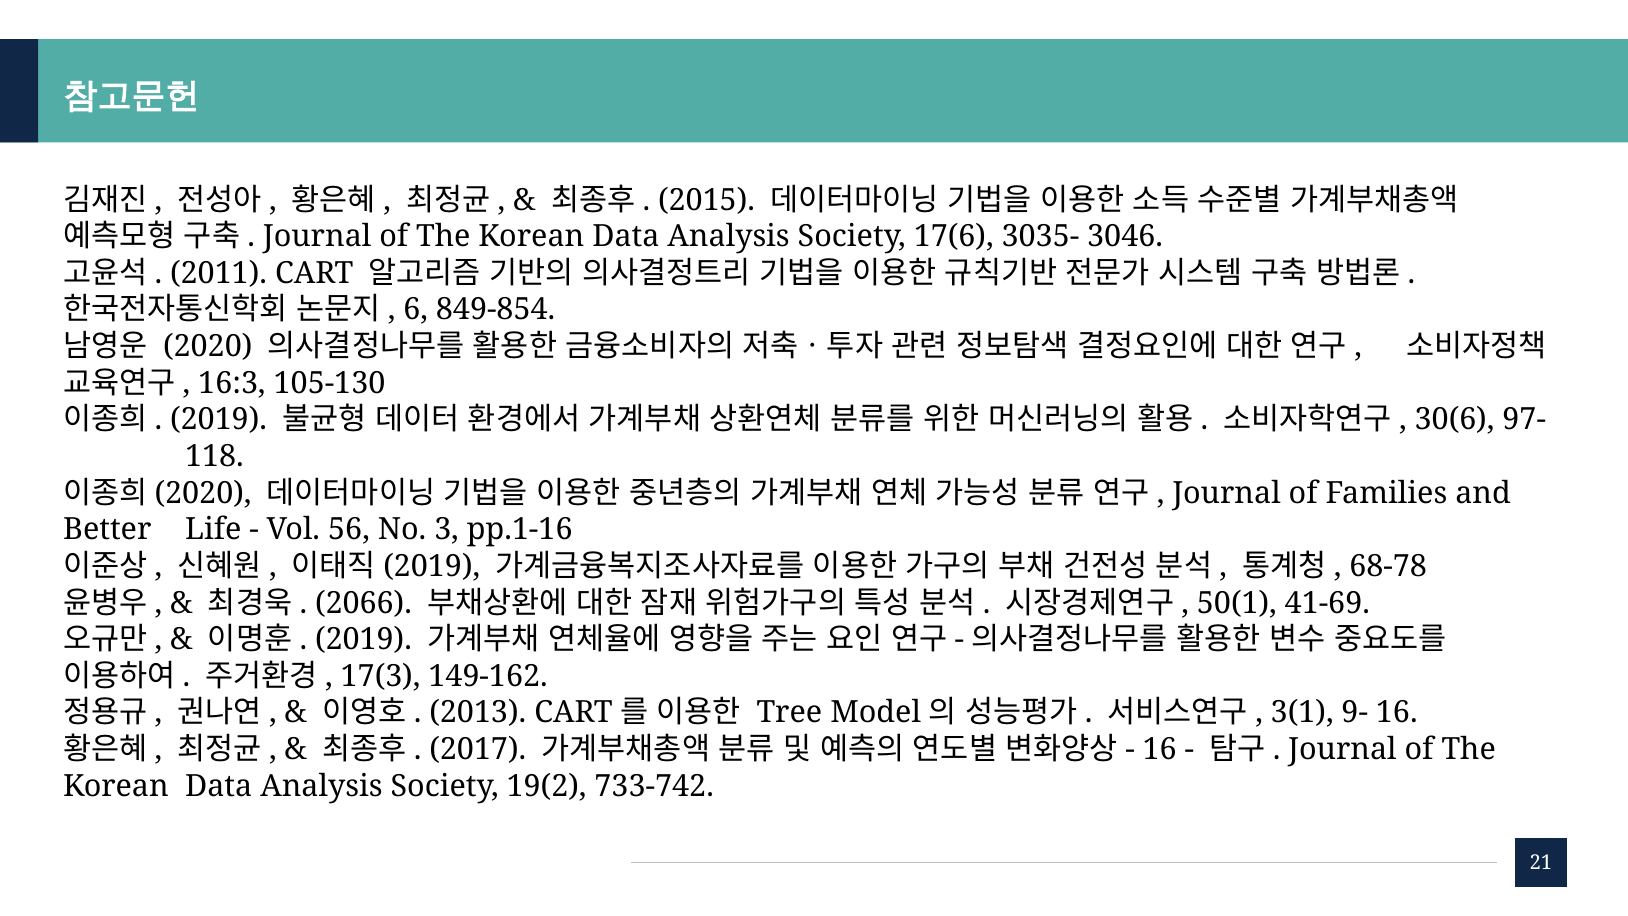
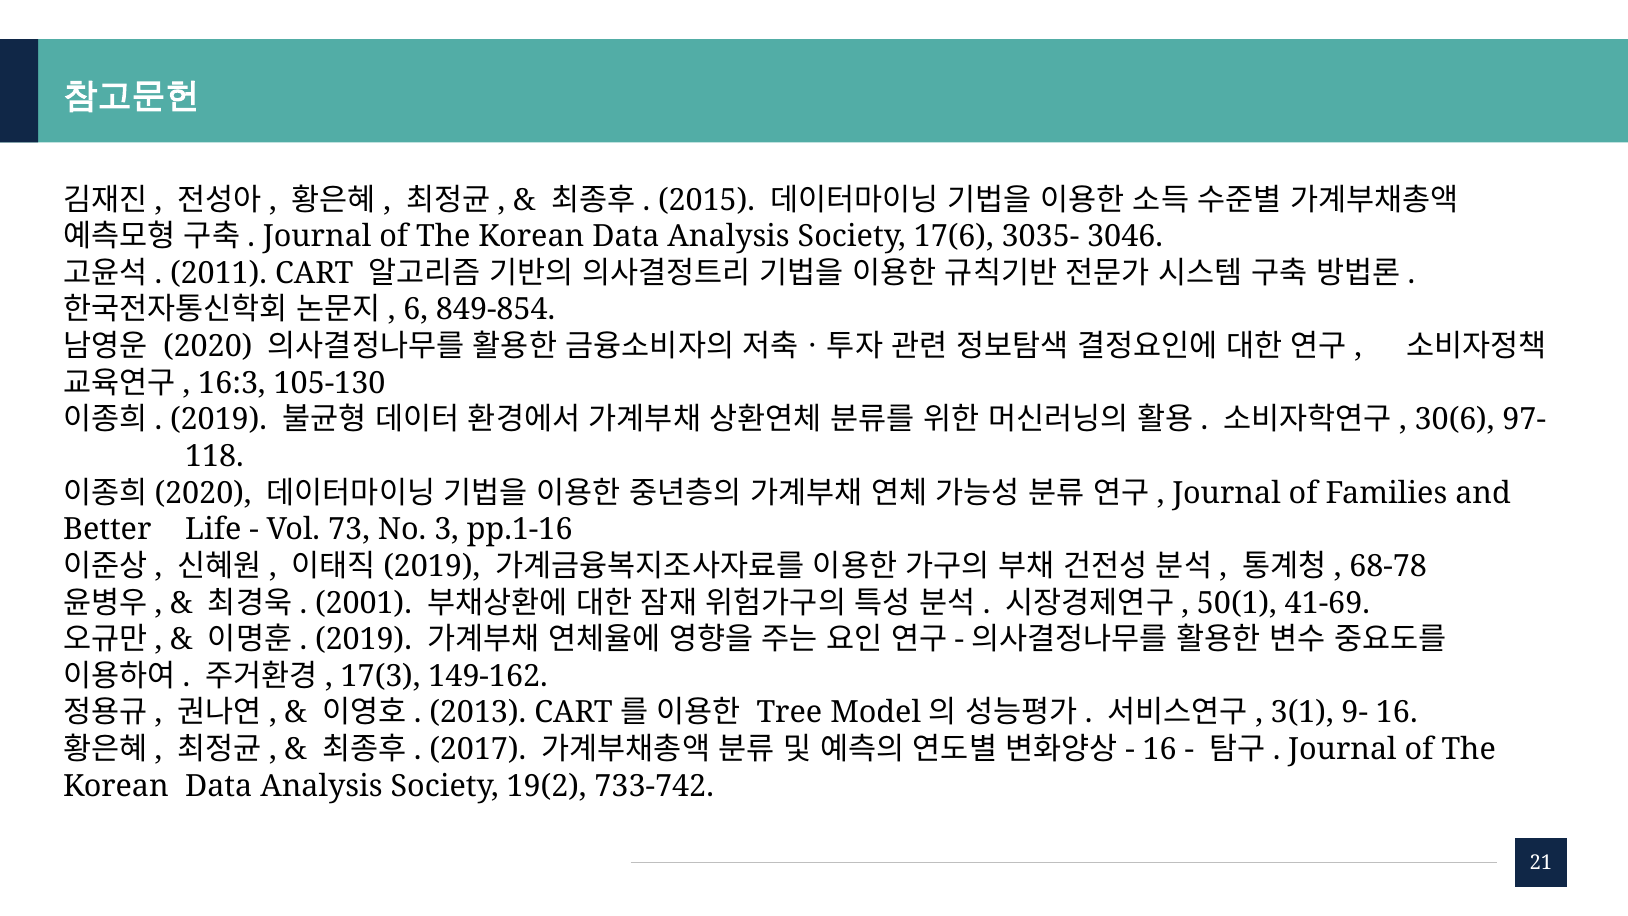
56: 56 -> 73
2066: 2066 -> 2001
